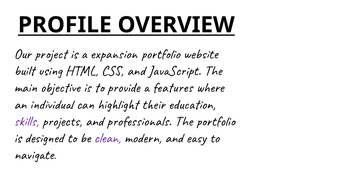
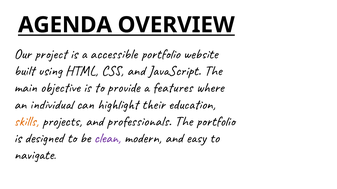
PROFILE: PROFILE -> AGENDA
expansion: expansion -> accessible
skills colour: purple -> orange
